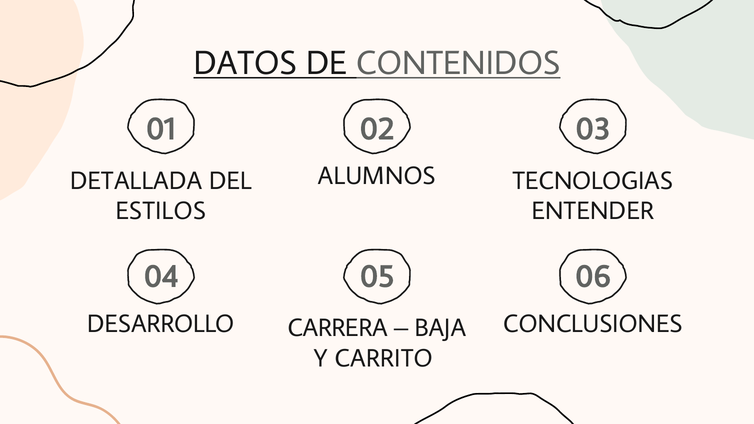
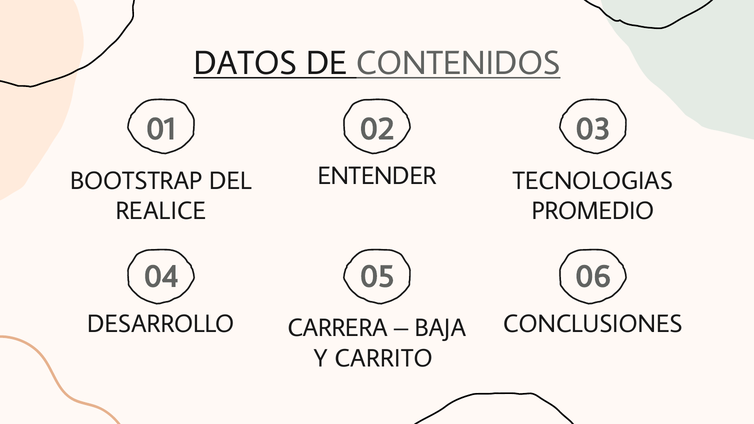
ALUMNOS: ALUMNOS -> ENTENDER
DETALLADA: DETALLADA -> BOOTSTRAP
ESTILOS: ESTILOS -> REALICE
ENTENDER: ENTENDER -> PROMEDIO
